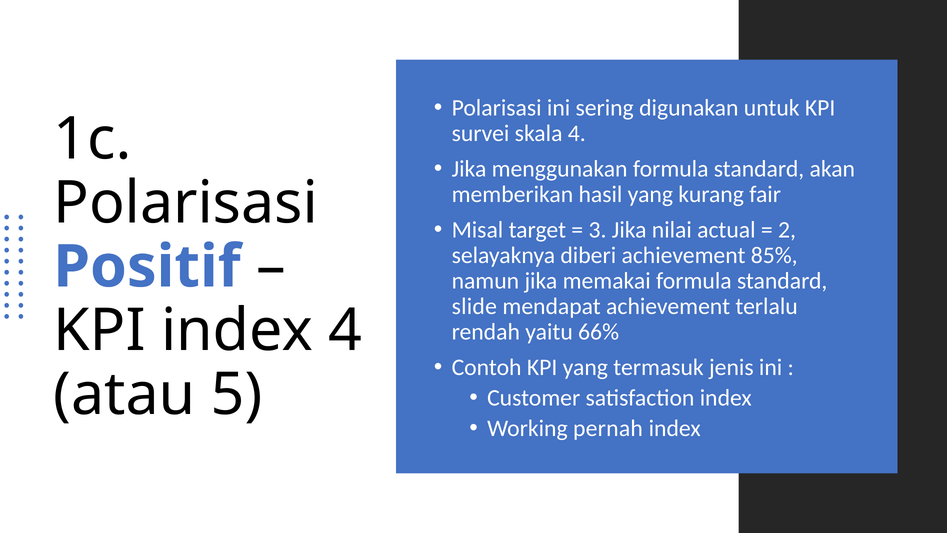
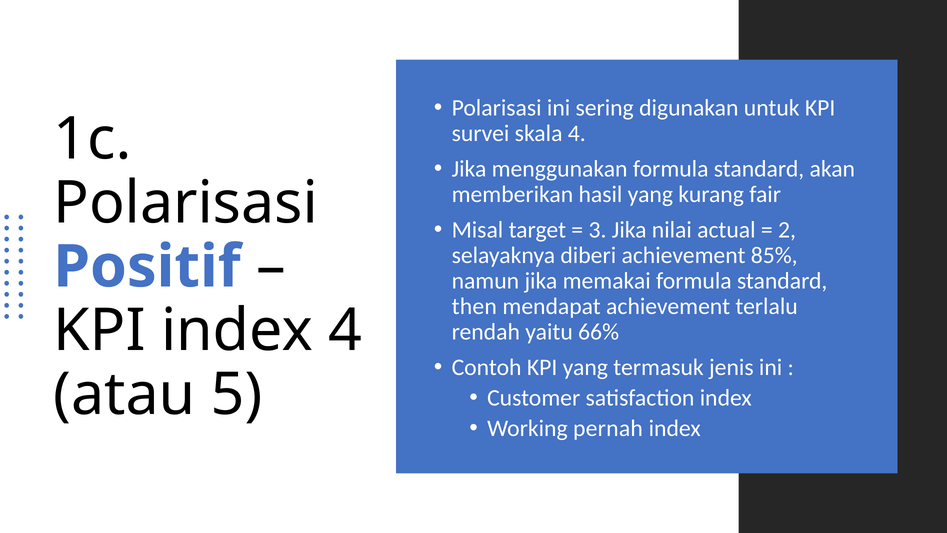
slide: slide -> then
